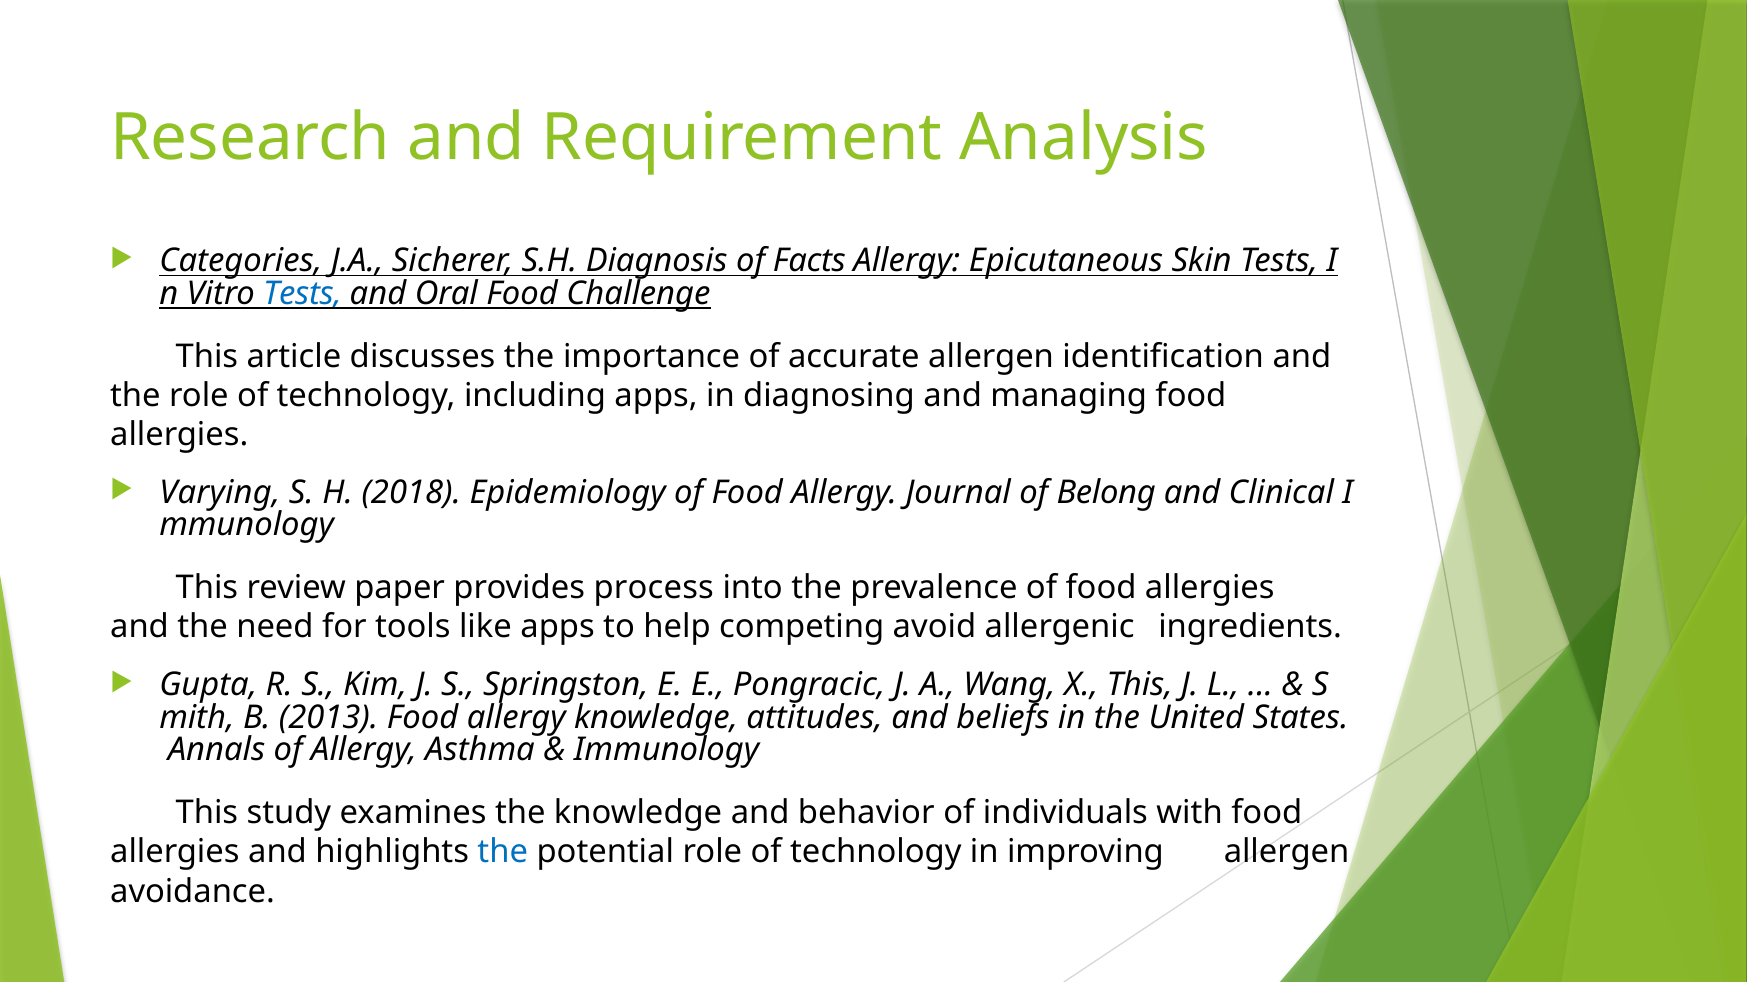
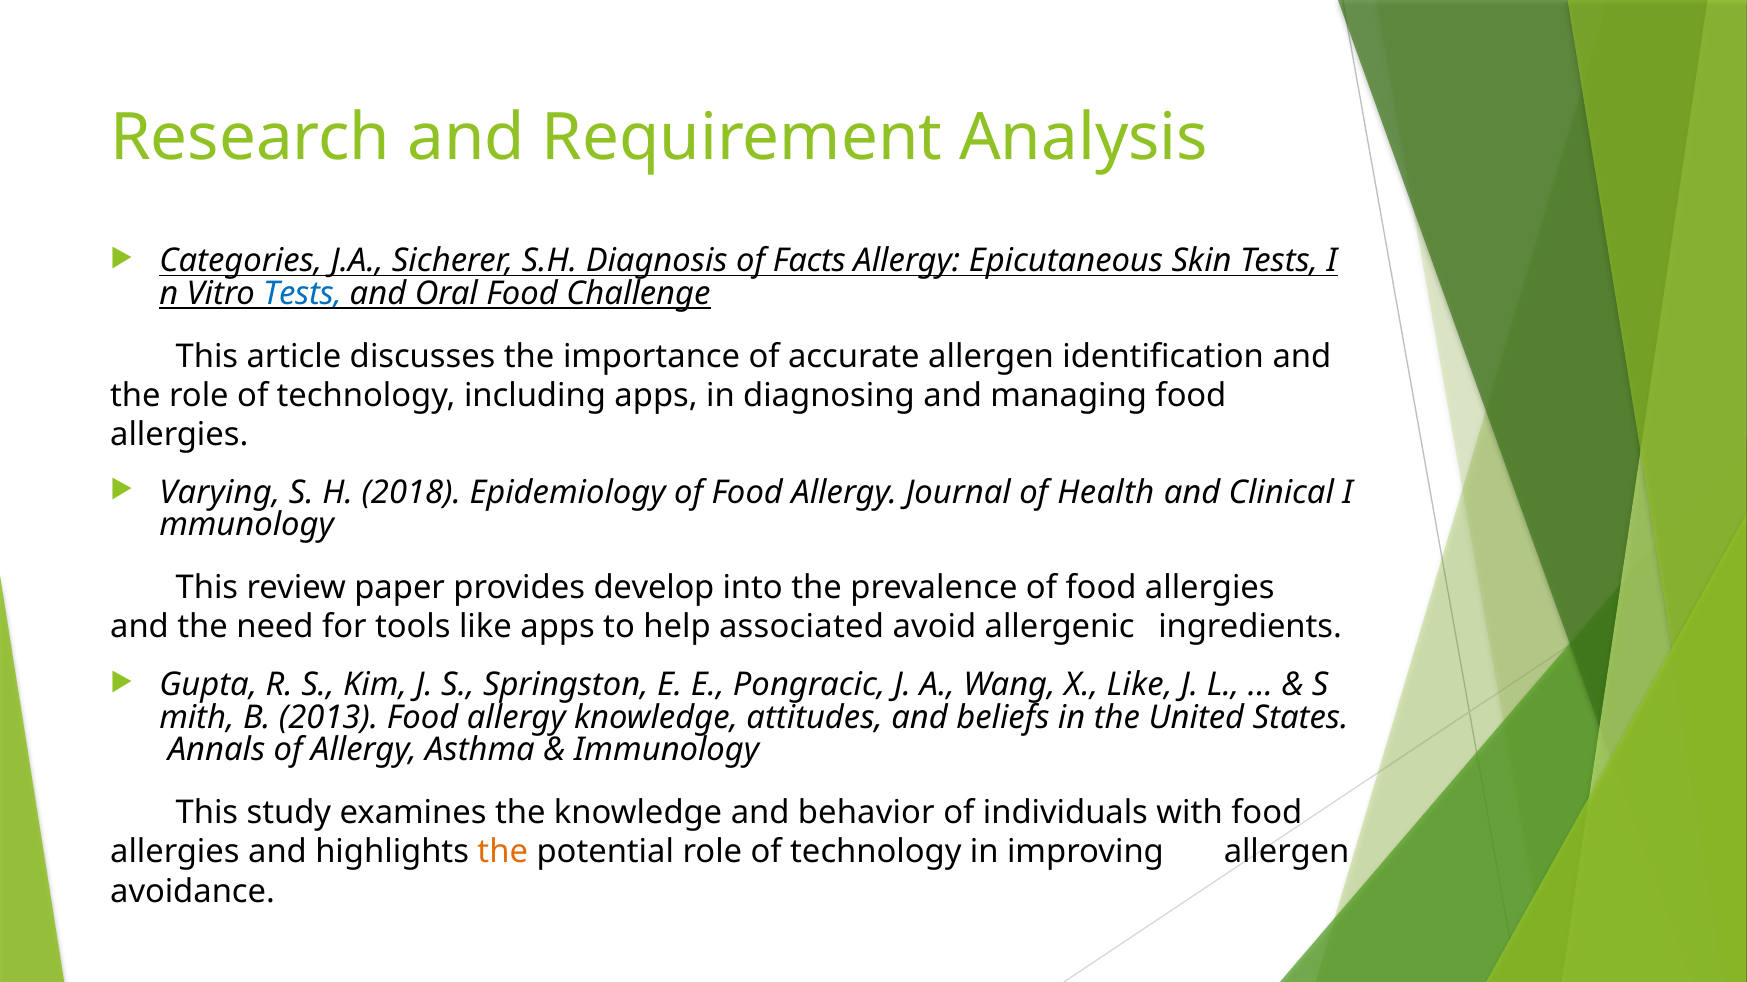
Belong: Belong -> Health
process: process -> develop
competing: competing -> associated
X This: This -> Like
the at (503, 853) colour: blue -> orange
